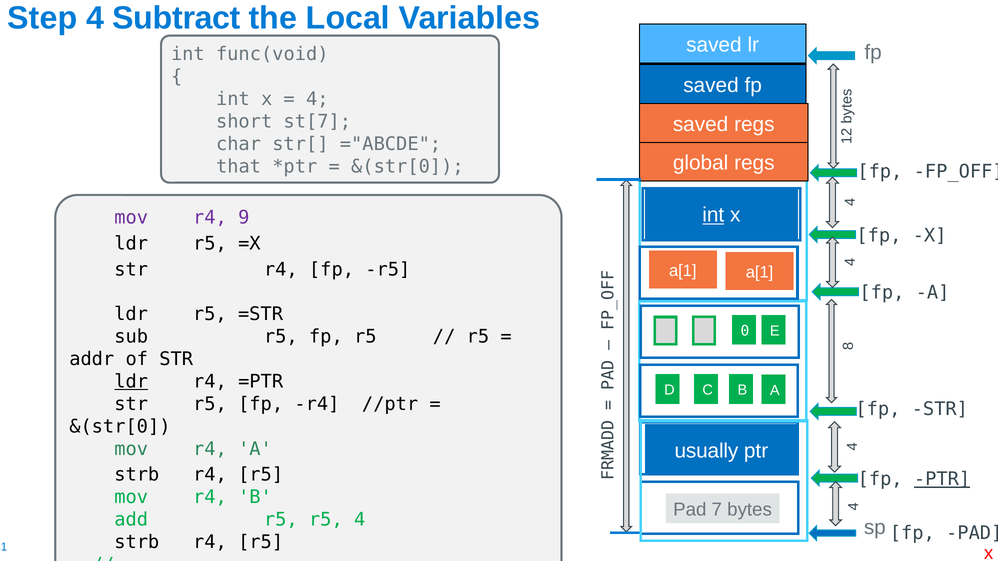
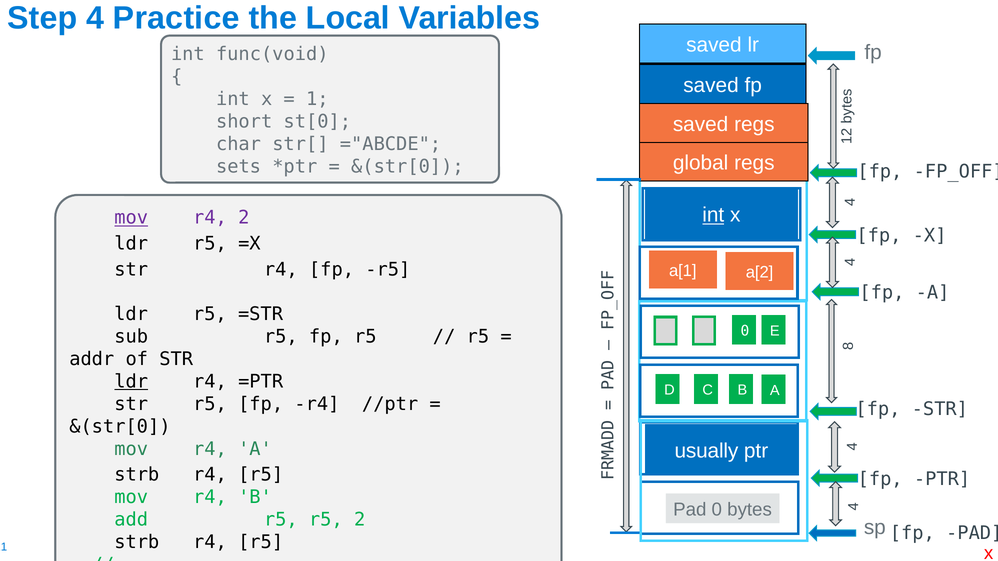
Subtract: Subtract -> Practice
4 at (317, 99): 4 -> 1
st[7: st[7 -> st[0
that: that -> sets
mov at (131, 218) underline: none -> present
r4 9: 9 -> 2
a[1 at (760, 272): a[1 -> a[2
PTR at (942, 479) underline: present -> none
Pad 7: 7 -> 0
r5 4: 4 -> 2
